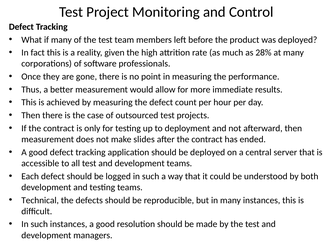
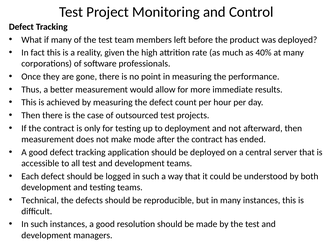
28%: 28% -> 40%
slides: slides -> mode
